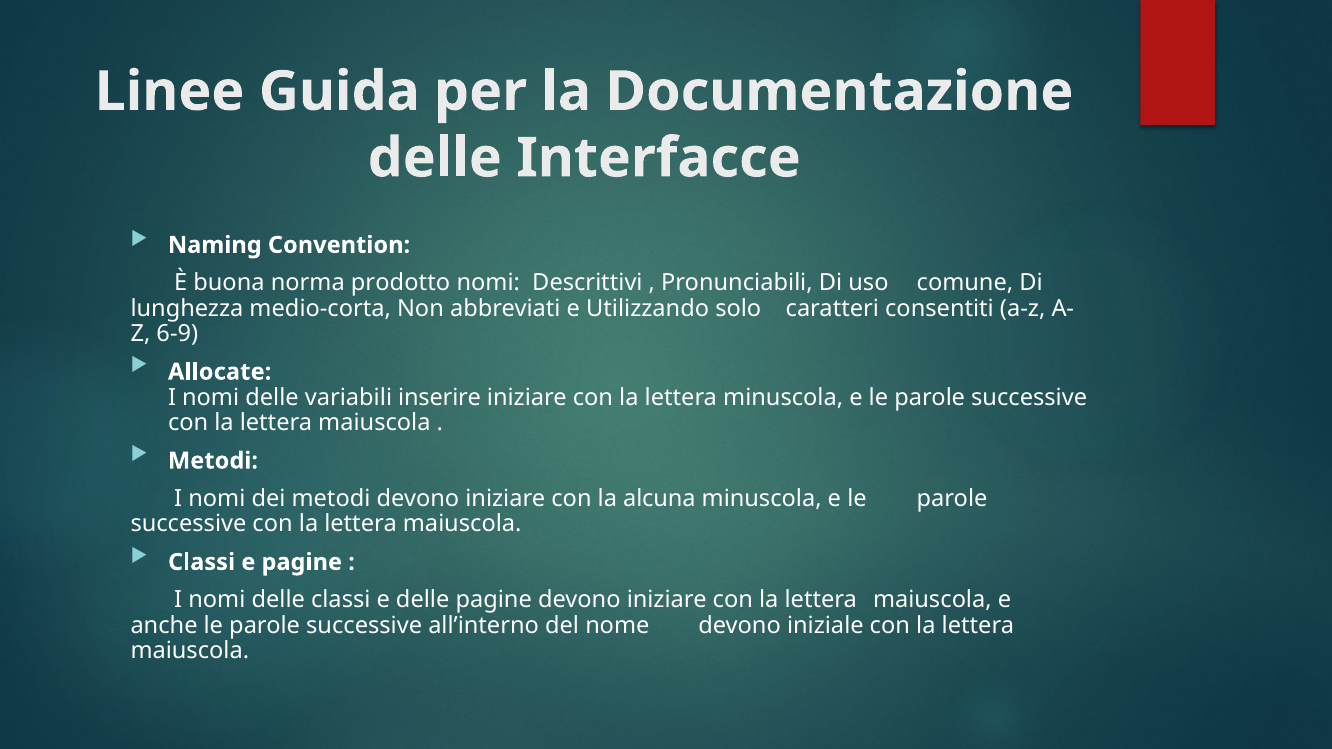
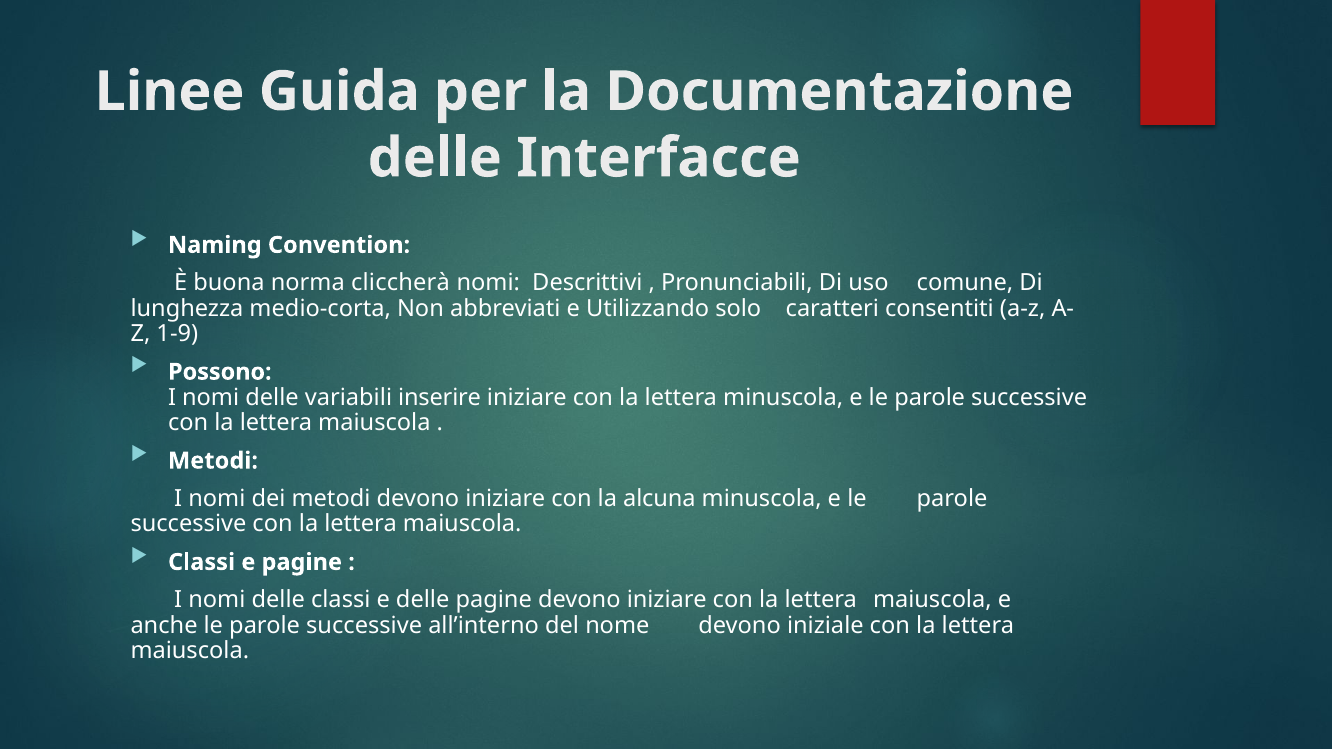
prodotto: prodotto -> cliccherà
6-9: 6-9 -> 1-9
Allocate: Allocate -> Possono
